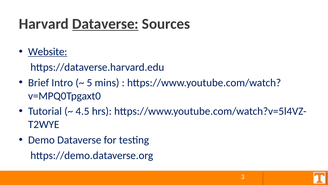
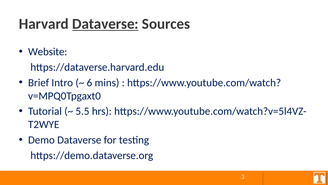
Website underline: present -> none
5: 5 -> 6
4.5: 4.5 -> 5.5
